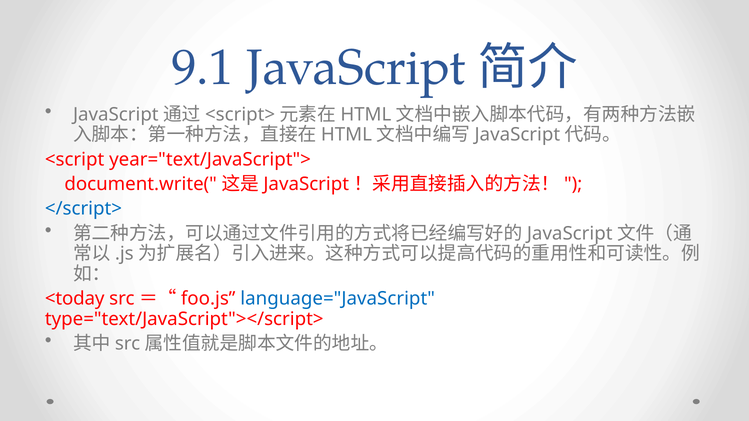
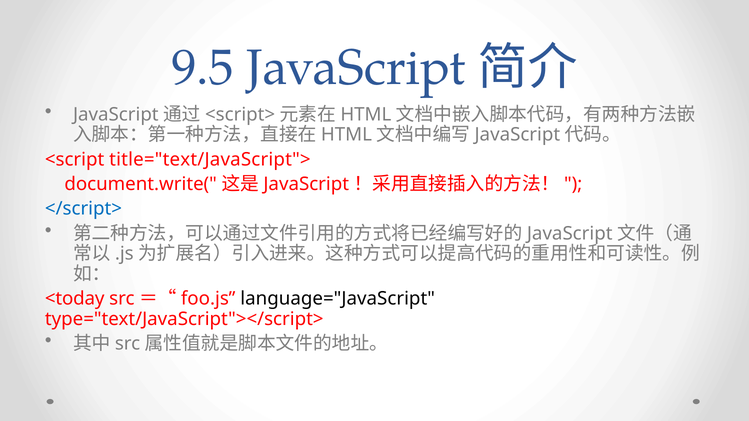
9.1: 9.1 -> 9.5
year="text/JavaScript">: year="text/JavaScript"> -> title="text/JavaScript">
language="JavaScript colour: blue -> black
